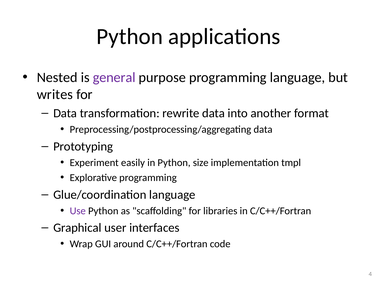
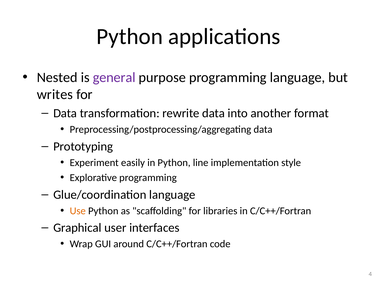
size: size -> line
tmpl: tmpl -> style
Use colour: purple -> orange
